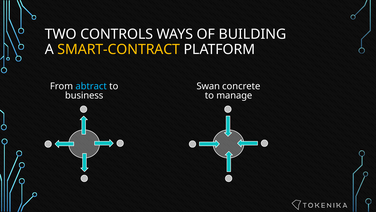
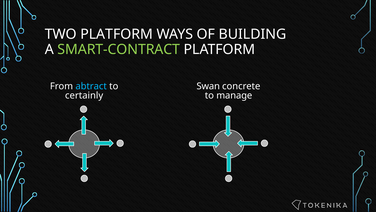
TWO CONTROLS: CONTROLS -> PLATFORM
SMART-CONTRACT colour: yellow -> light green
business: business -> certainly
